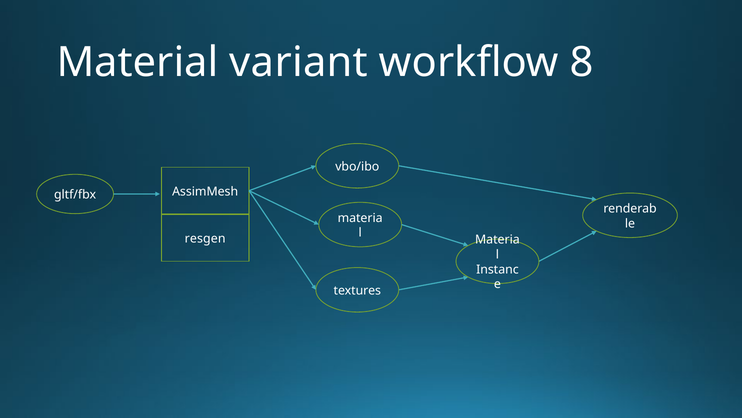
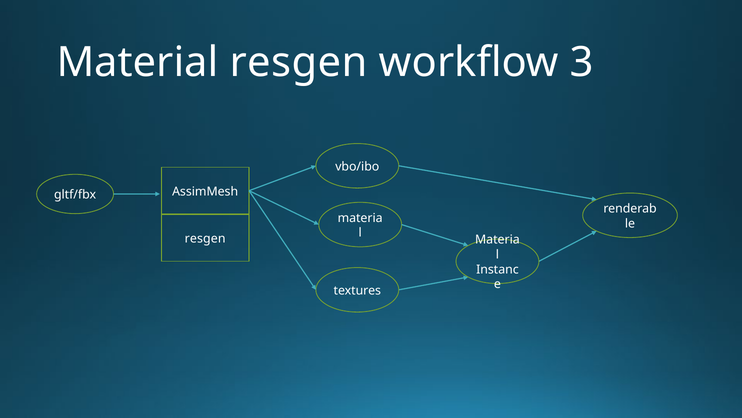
Material variant: variant -> resgen
8: 8 -> 3
